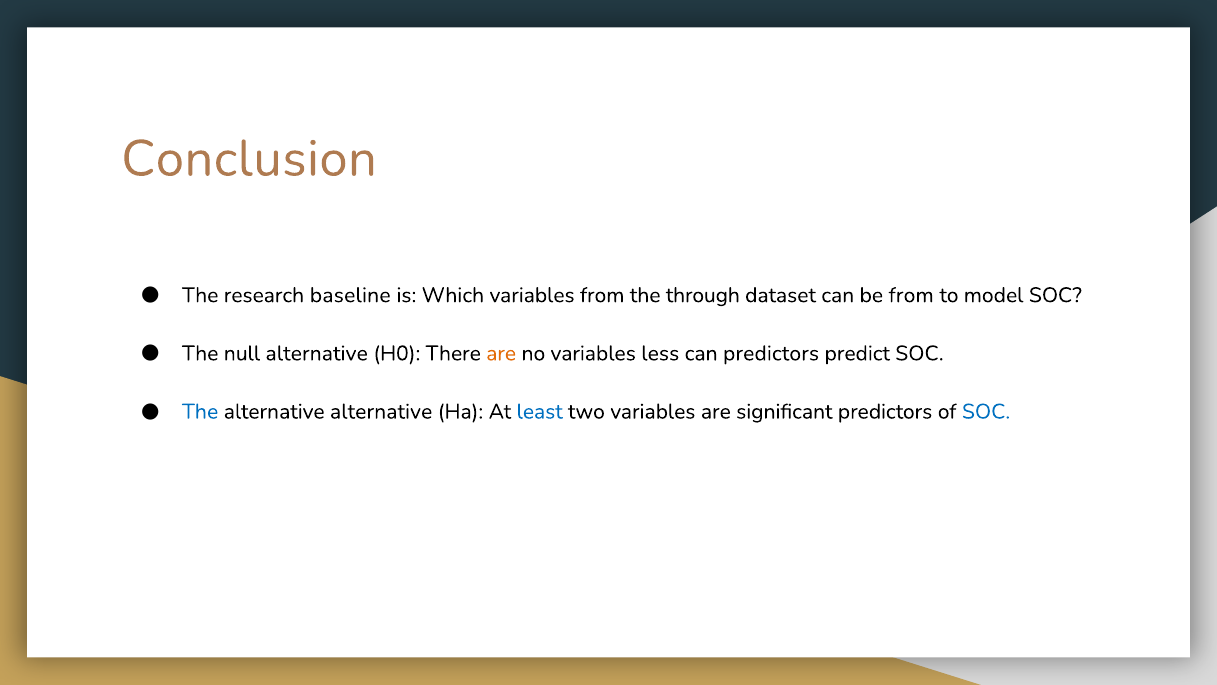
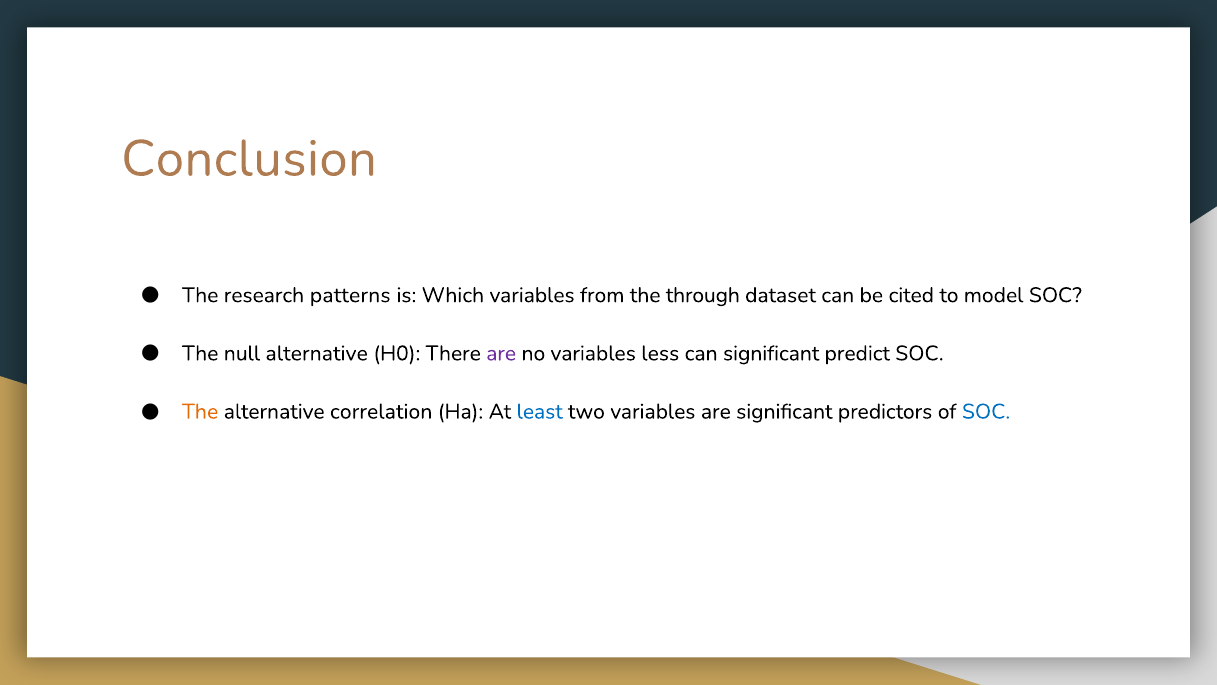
baseline: baseline -> patterns
be from: from -> cited
are at (501, 353) colour: orange -> purple
can predictors: predictors -> significant
The at (200, 411) colour: blue -> orange
alternative alternative: alternative -> correlation
